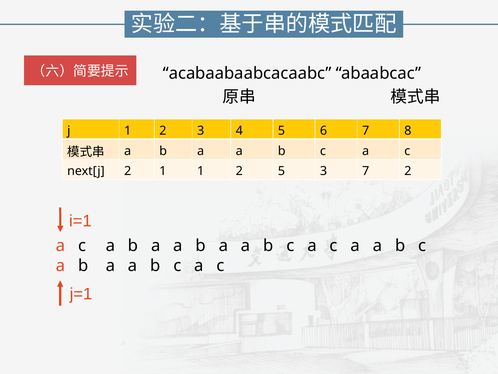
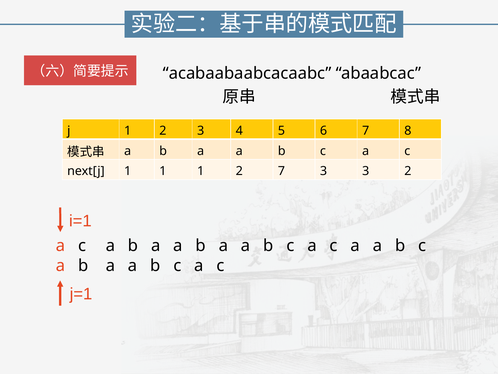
next[j 2: 2 -> 1
2 5: 5 -> 7
3 7: 7 -> 3
